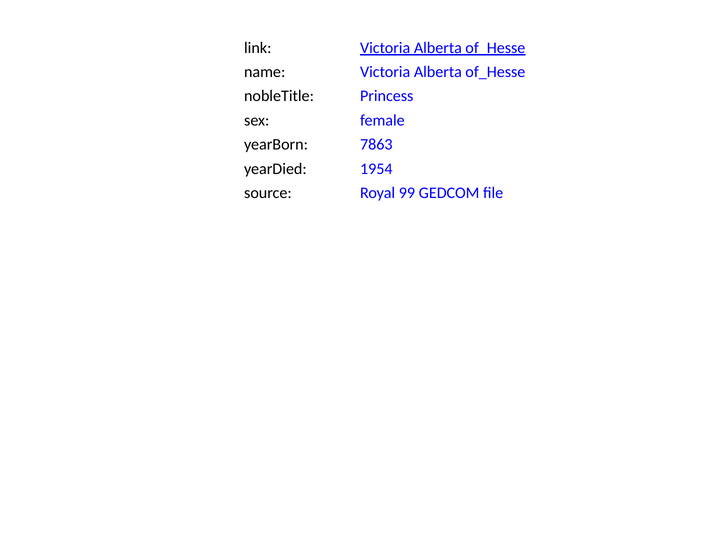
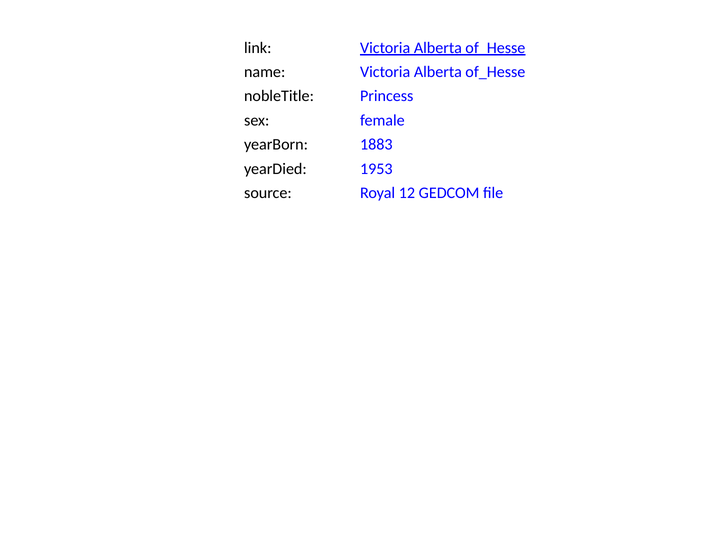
7863: 7863 -> 1883
1954: 1954 -> 1953
99: 99 -> 12
